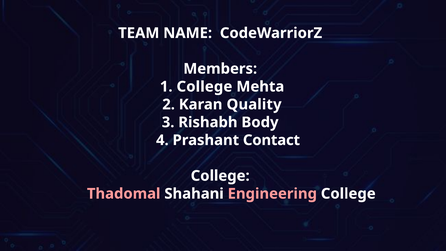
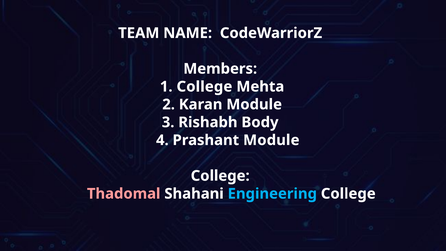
Karan Quality: Quality -> Module
Prashant Contact: Contact -> Module
Engineering colour: pink -> light blue
